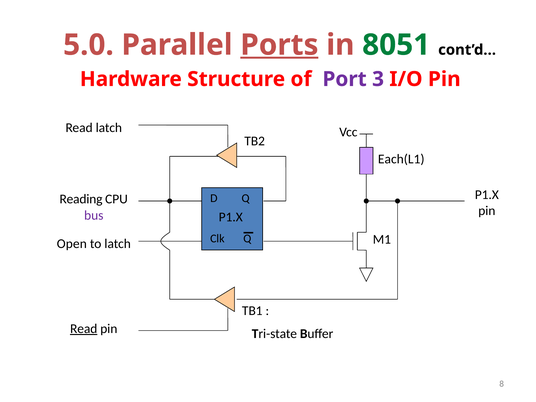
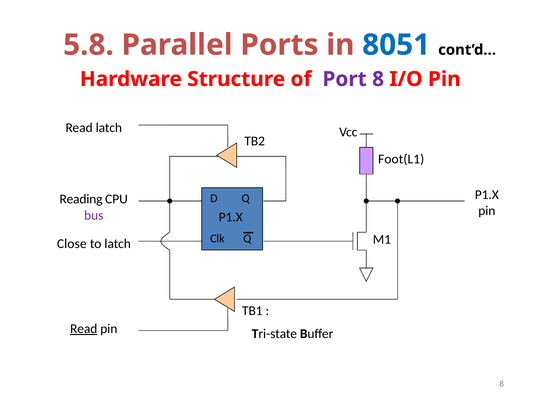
5.0: 5.0 -> 5.8
Ports underline: present -> none
8051 colour: green -> blue
Port 3: 3 -> 8
Each(L1: Each(L1 -> Foot(L1
Open: Open -> Close
